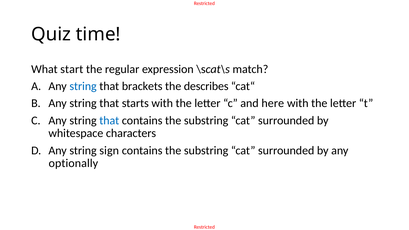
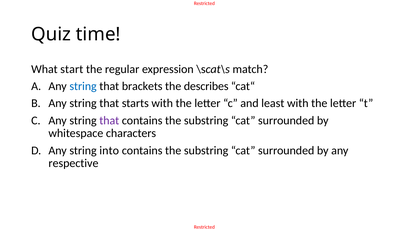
here: here -> least
that at (109, 121) colour: blue -> purple
sign: sign -> into
optionally: optionally -> respective
